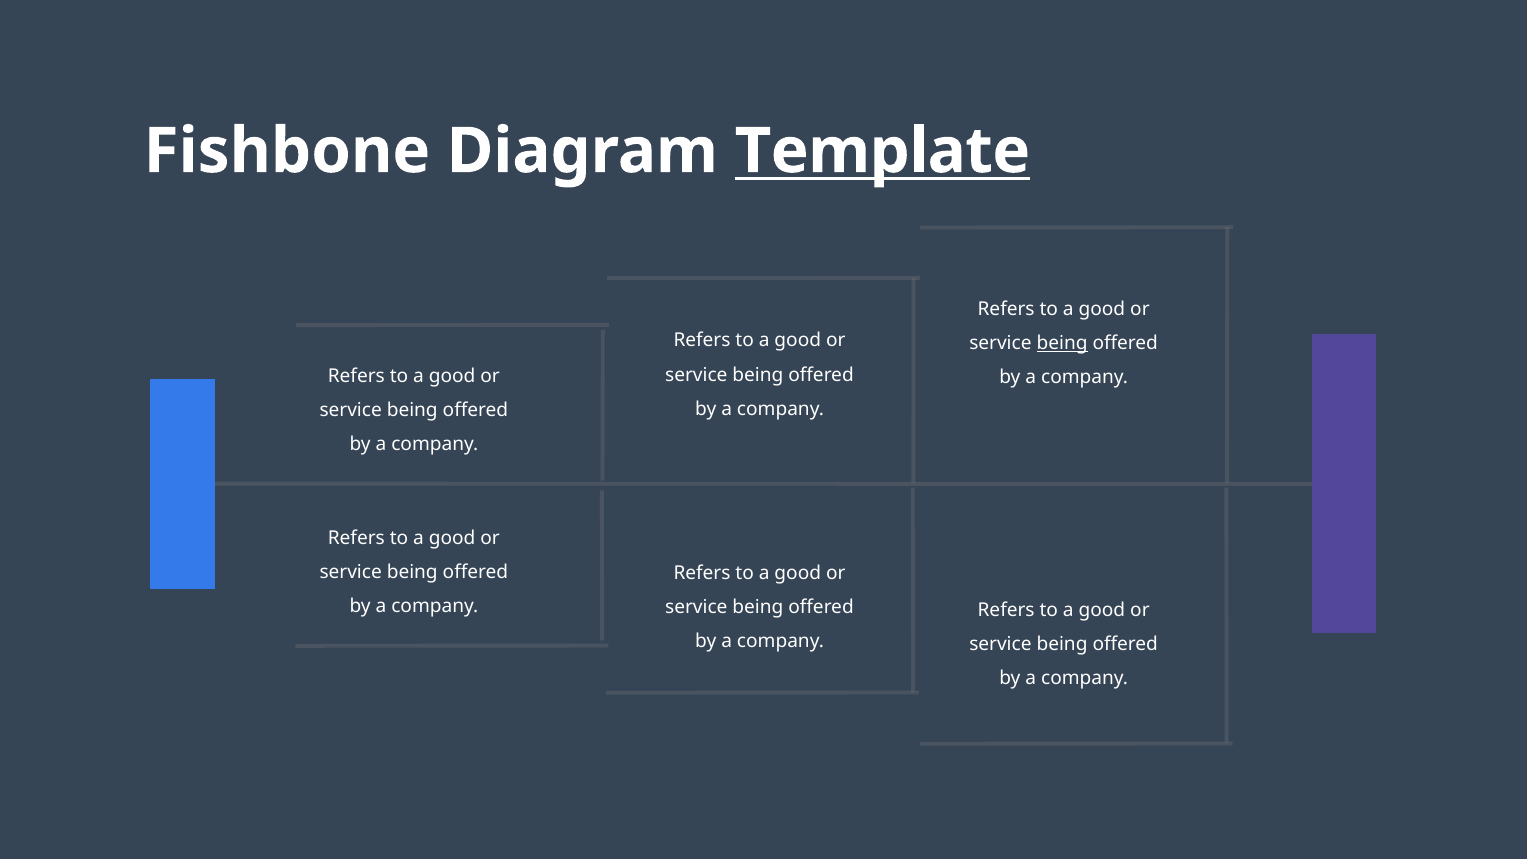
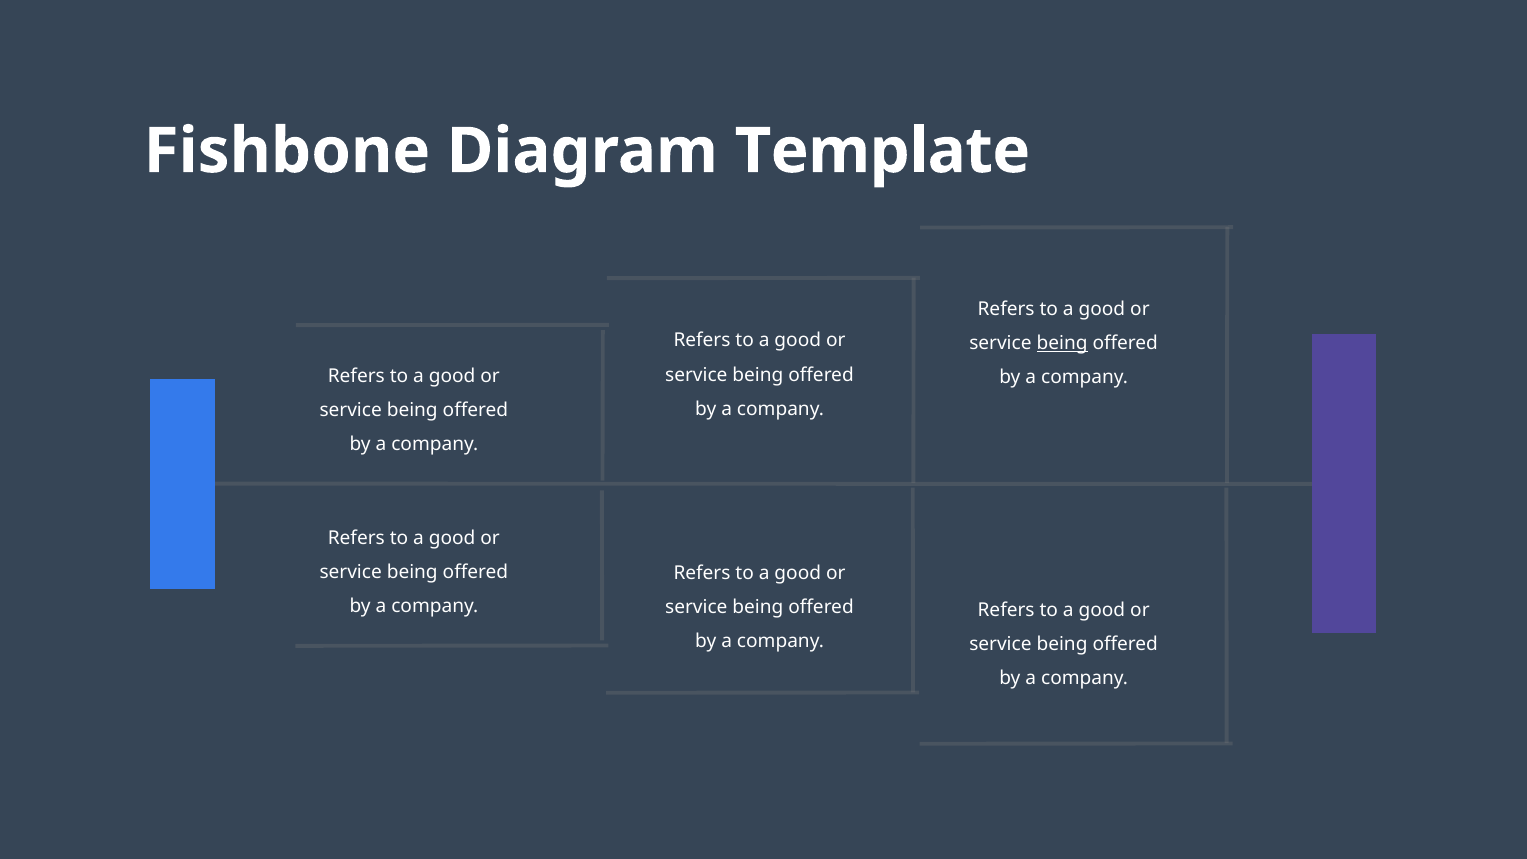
Template underline: present -> none
